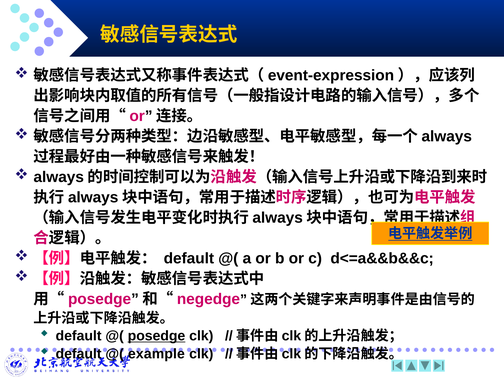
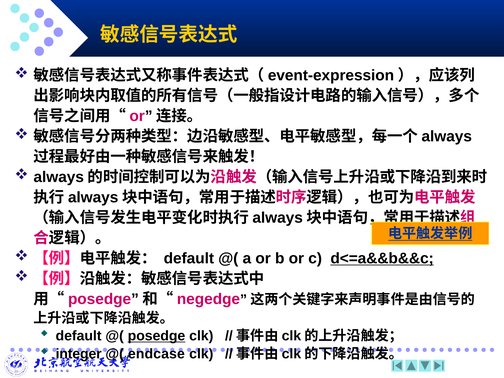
d<=a&&b&&c underline: none -> present
default at (79, 354): default -> integer
example: example -> endcase
